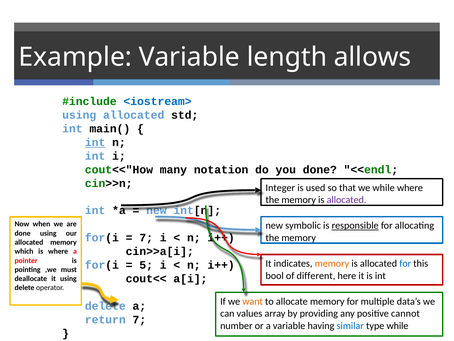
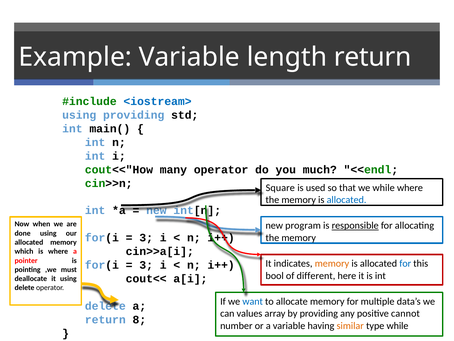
length allows: allows -> return
using allocated: allocated -> providing
int at (95, 142) underline: present -> none
many notation: notation -> operator
you done: done -> much
Integer: Integer -> Square
allocated at (347, 200) colour: purple -> blue
symbolic: symbolic -> program
7 at (146, 238): 7 -> 3
5 at (146, 265): 5 -> 3
want colour: orange -> blue
return 7: 7 -> 8
similar colour: blue -> orange
